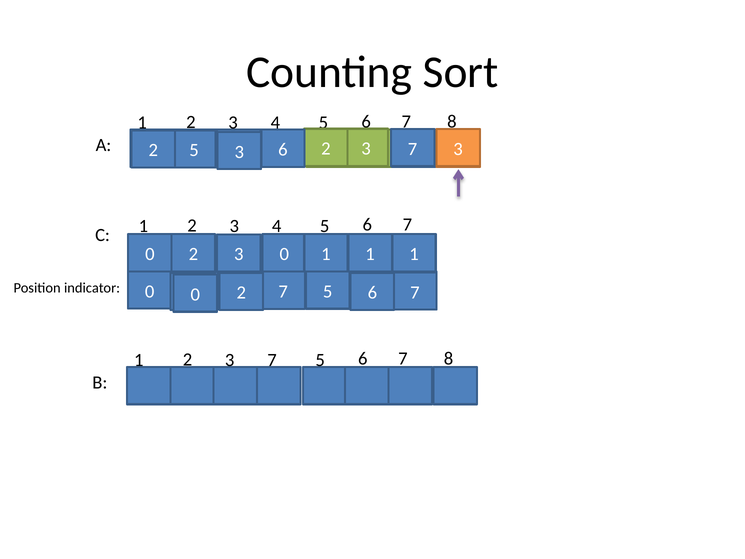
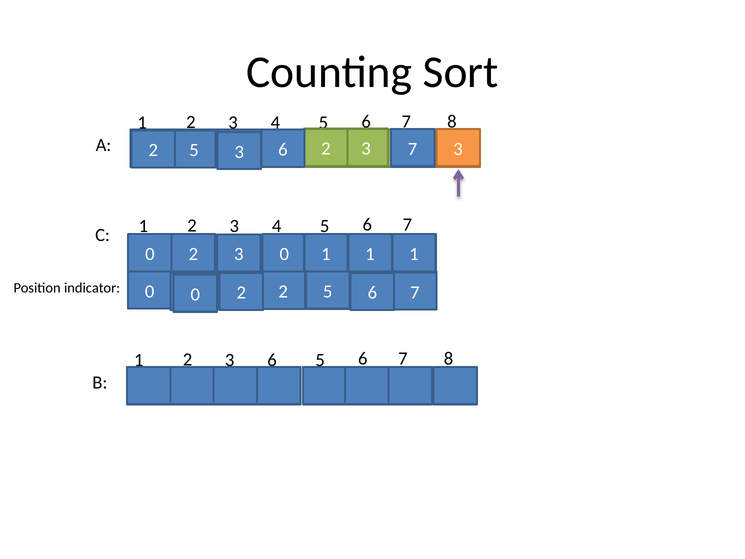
7 at (283, 291): 7 -> 2
1 2 3 7: 7 -> 6
